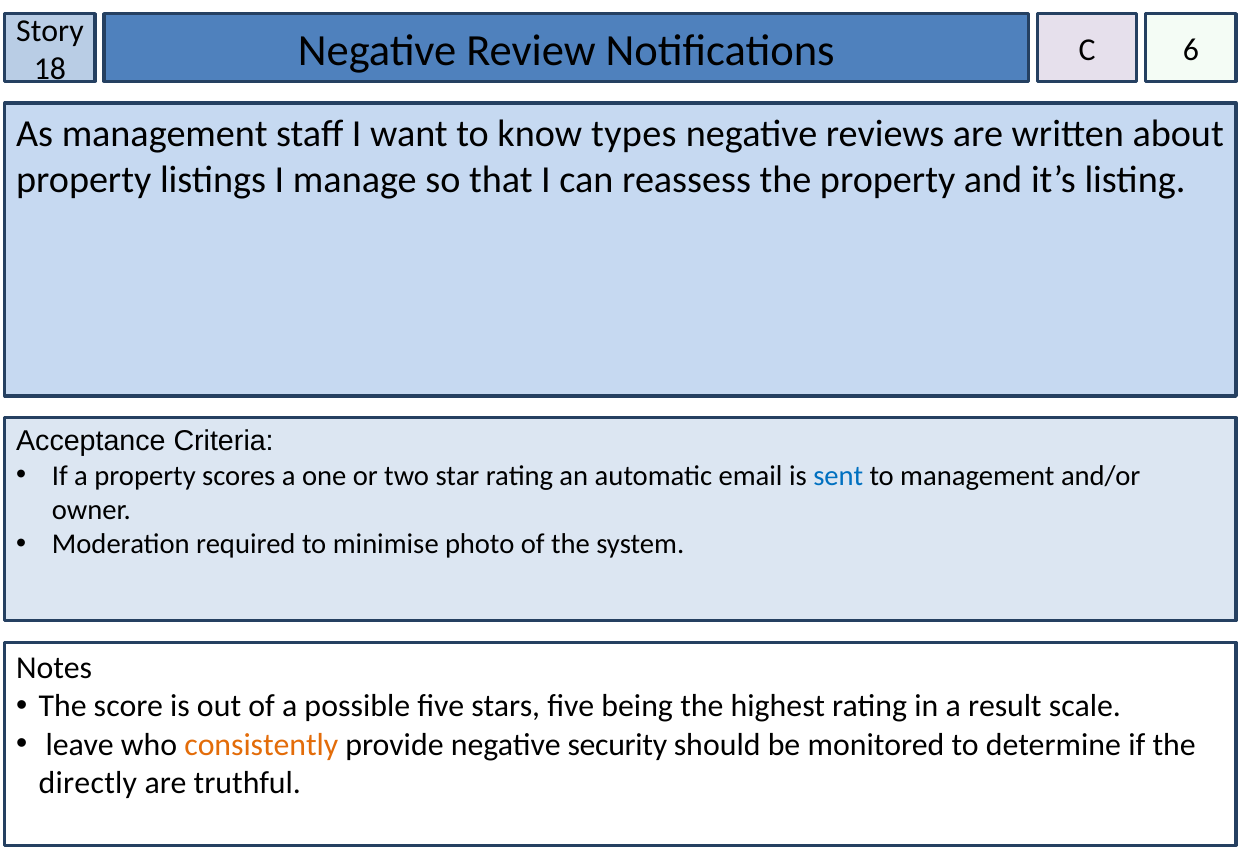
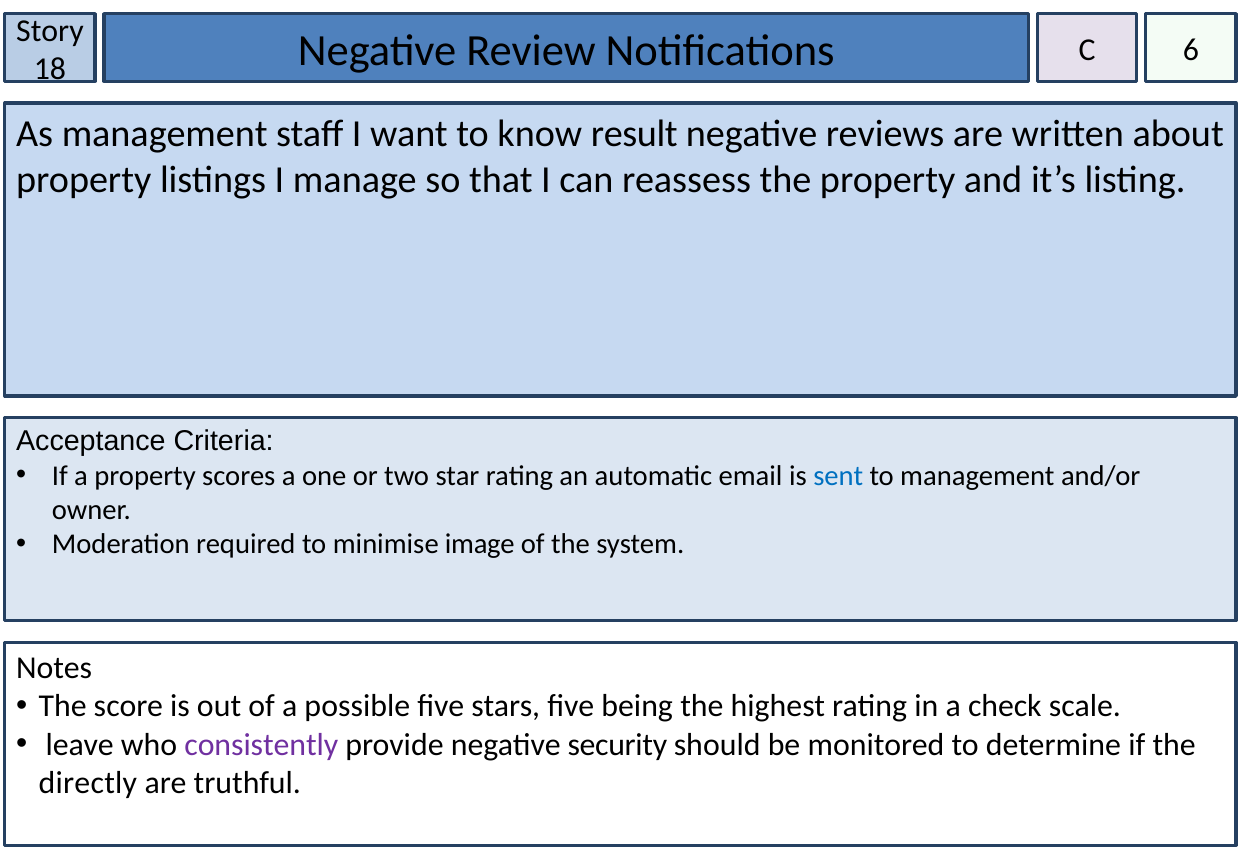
types: types -> result
photo: photo -> image
result: result -> check
consistently colour: orange -> purple
